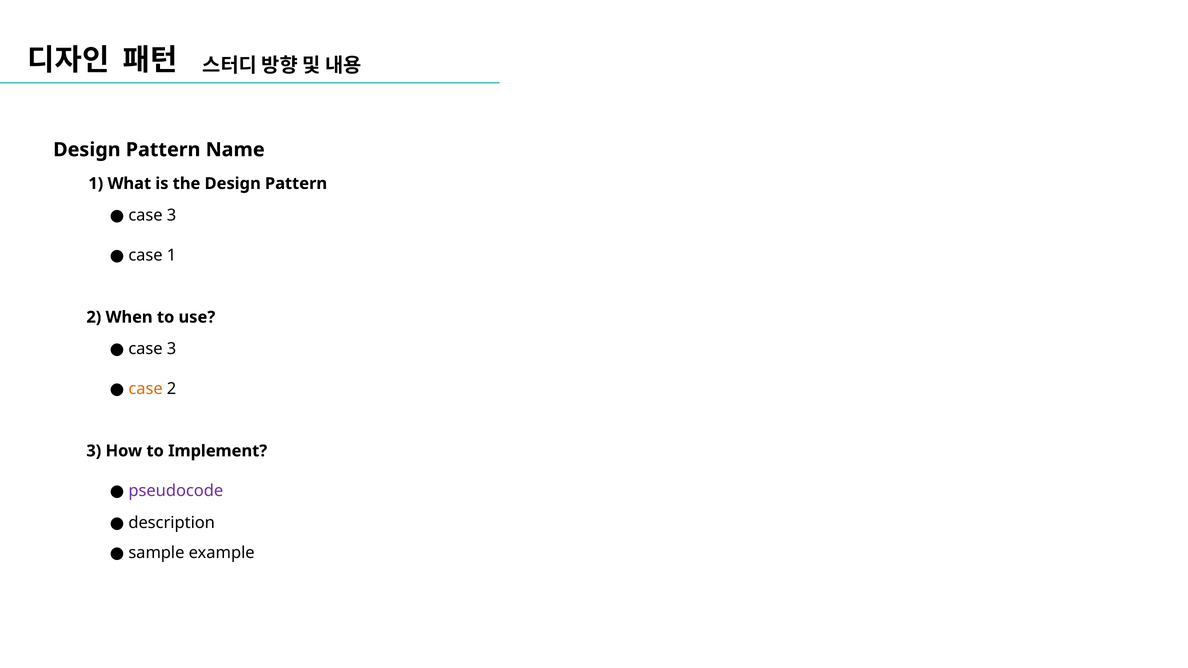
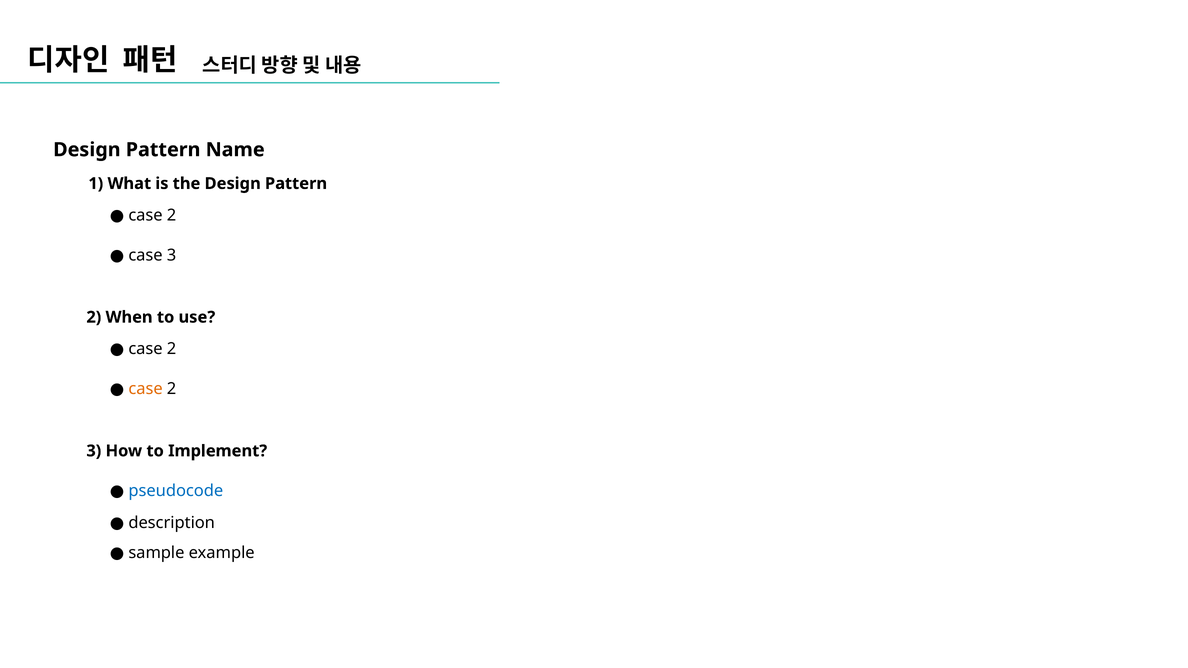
3 at (172, 215): 3 -> 2
case 1: 1 -> 3
3 at (172, 349): 3 -> 2
pseudocode colour: purple -> blue
